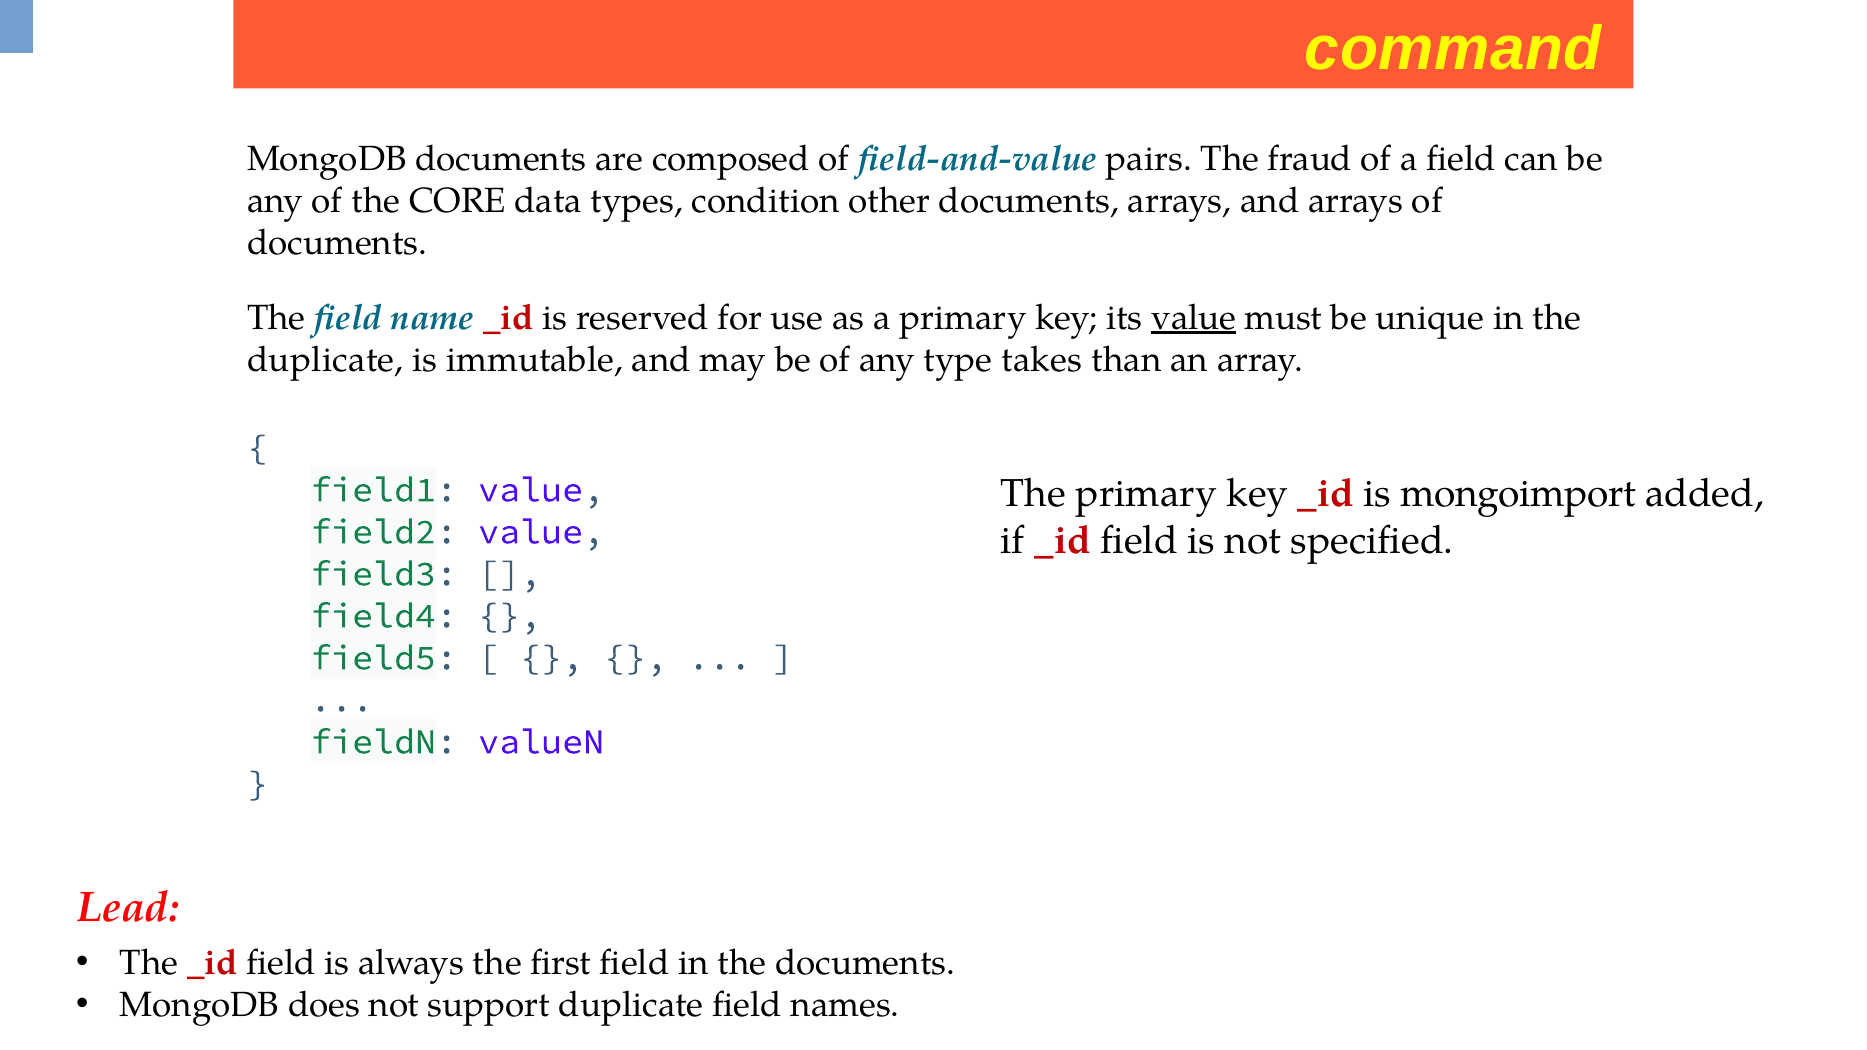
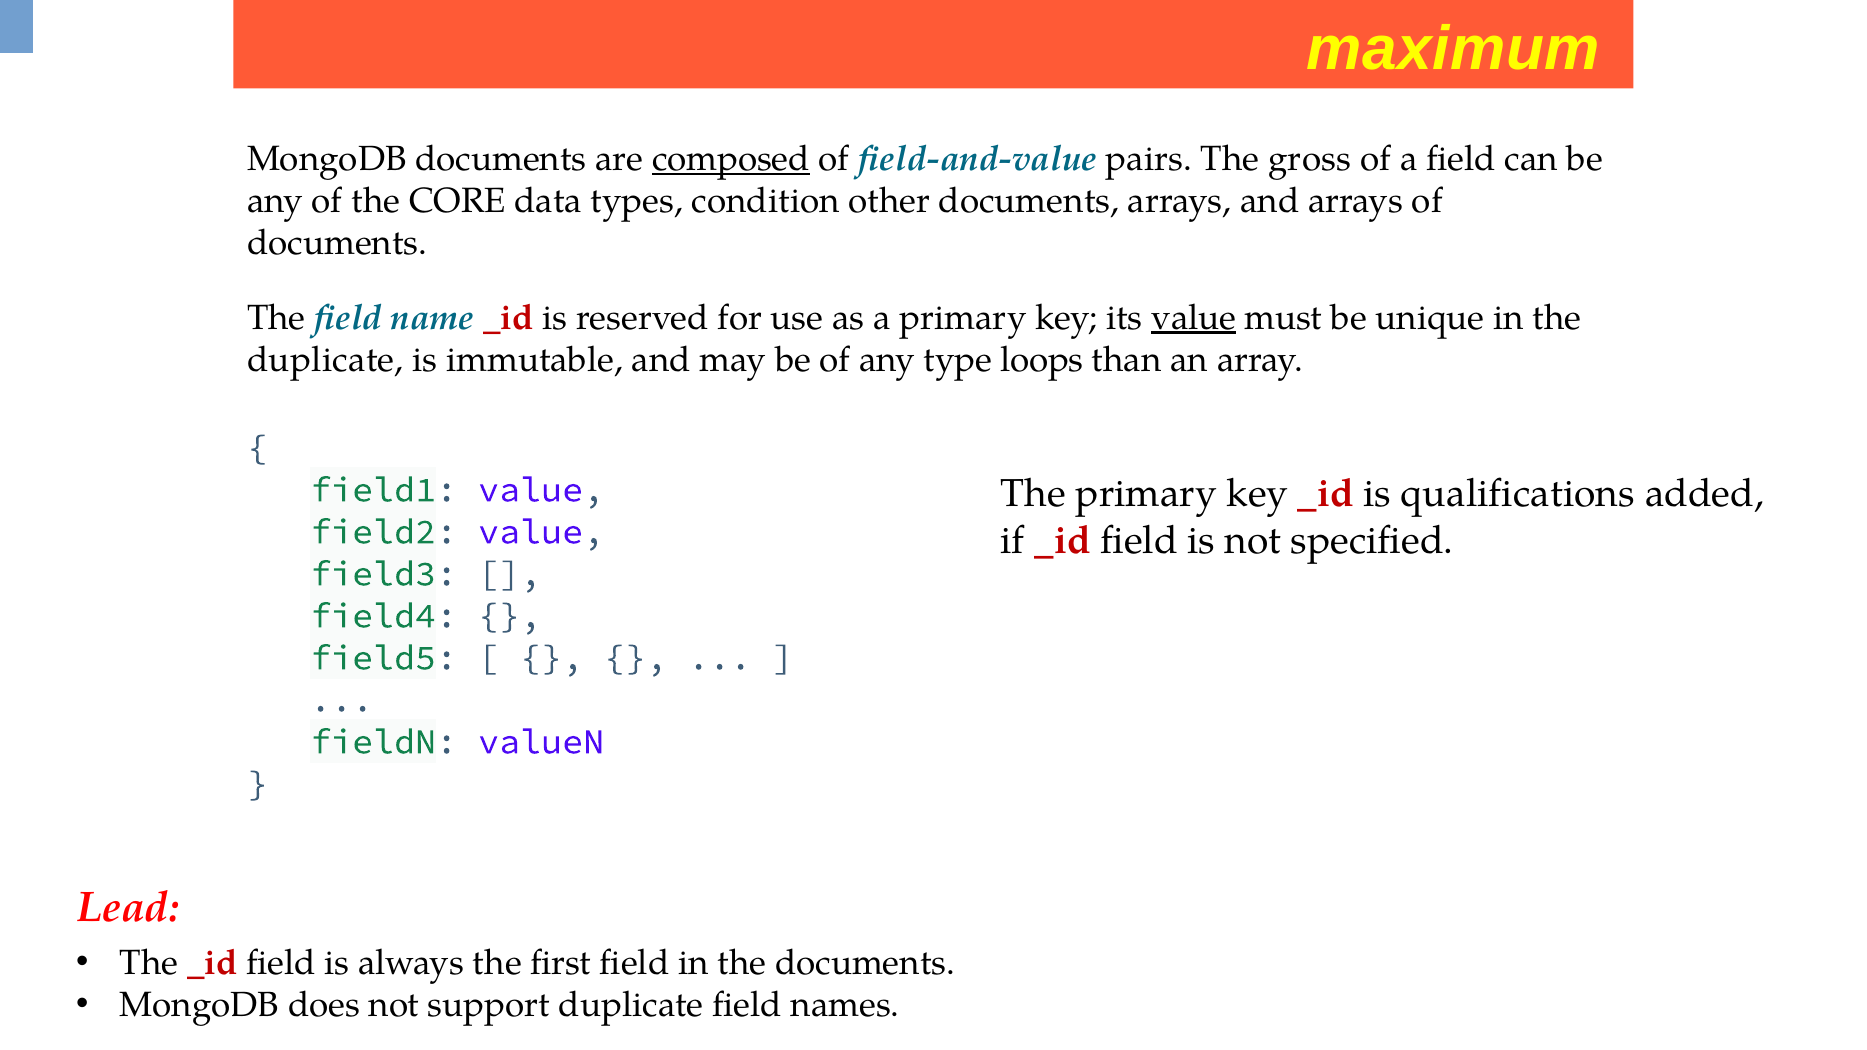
command: command -> maximum
composed underline: none -> present
fraud: fraud -> gross
takes: takes -> loops
mongoimport: mongoimport -> qualifications
